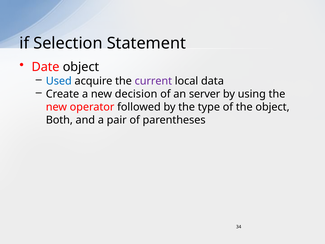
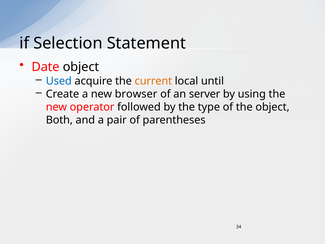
current colour: purple -> orange
data: data -> until
decision: decision -> browser
